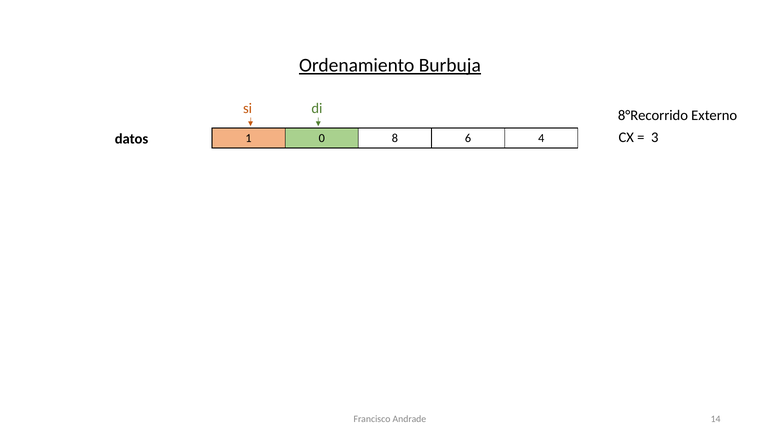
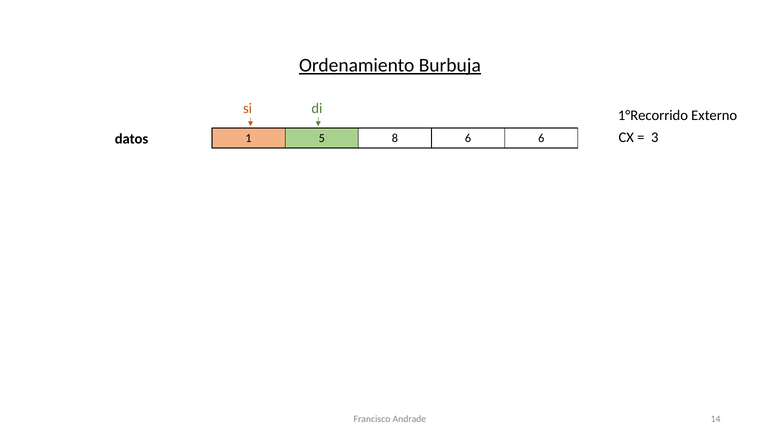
8°Recorrido: 8°Recorrido -> 1°Recorrido
0: 0 -> 5
6 4: 4 -> 6
